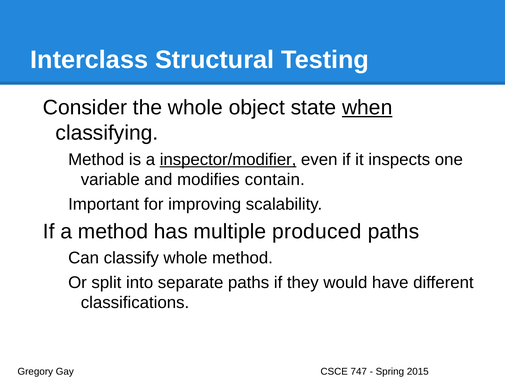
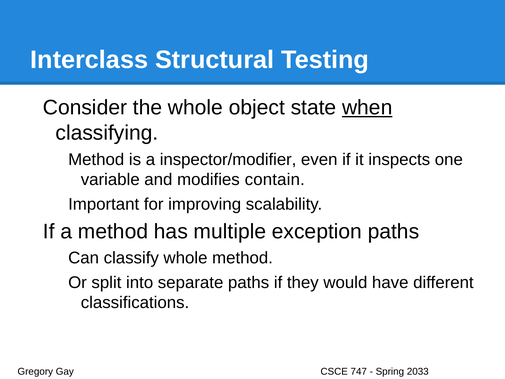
inspector/modifier underline: present -> none
produced: produced -> exception
2015: 2015 -> 2033
